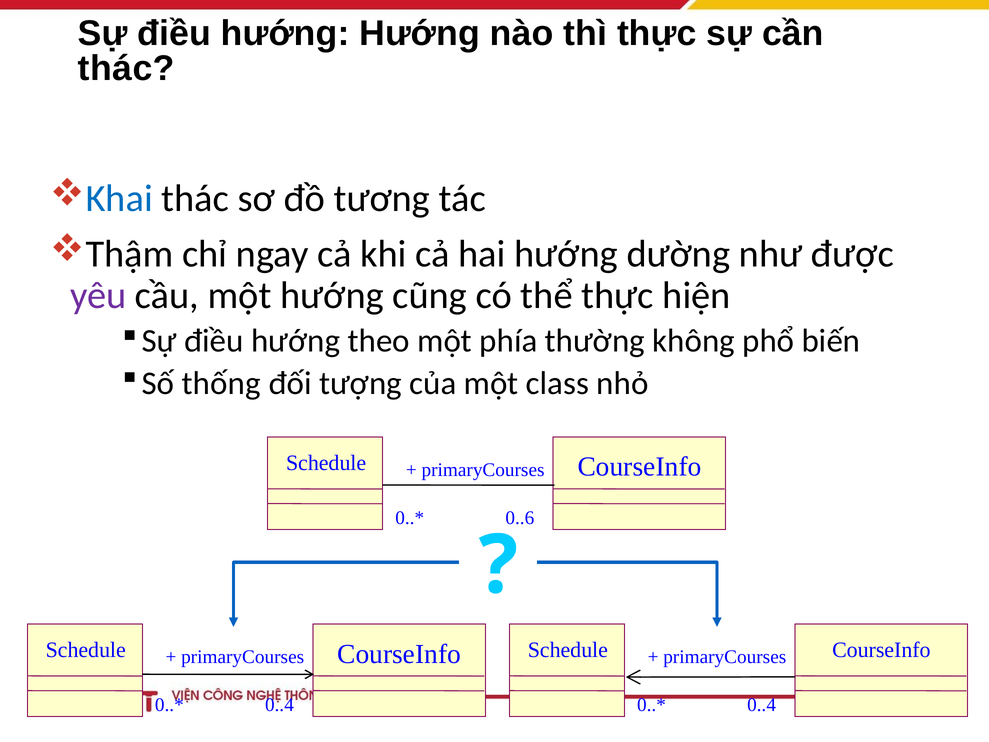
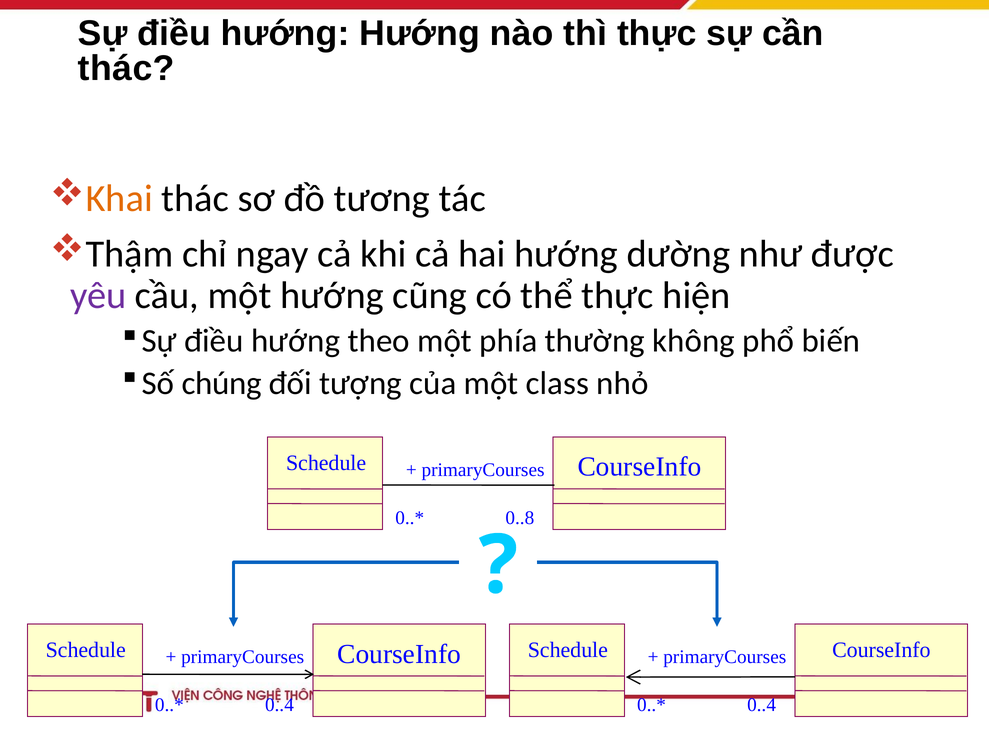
Khai colour: blue -> orange
thống: thống -> chúng
0..6: 0..6 -> 0..8
